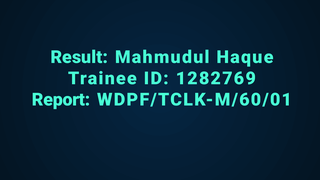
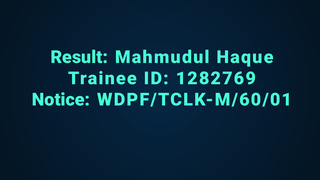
Report: Report -> Notice
